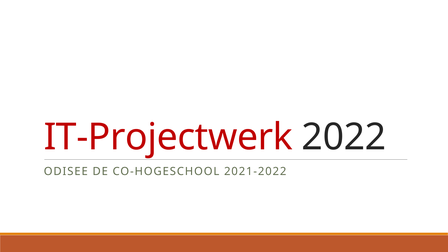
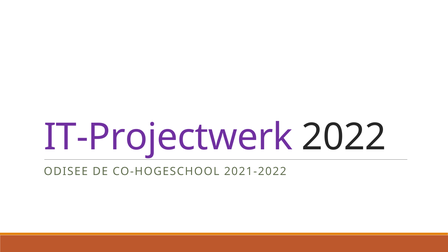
IT-Projectwerk colour: red -> purple
